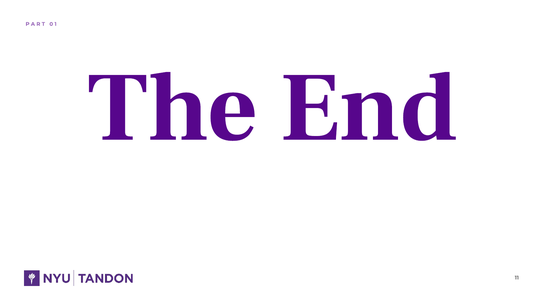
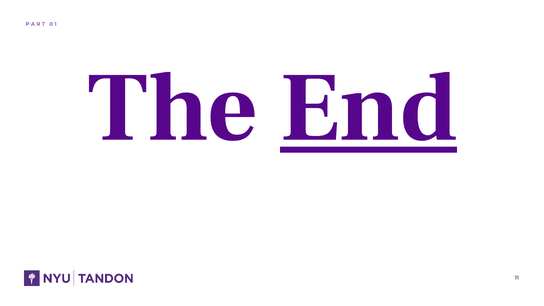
End underline: none -> present
